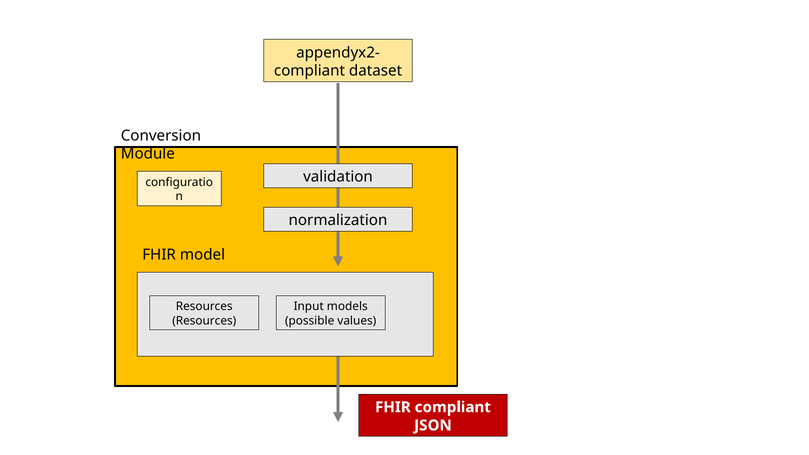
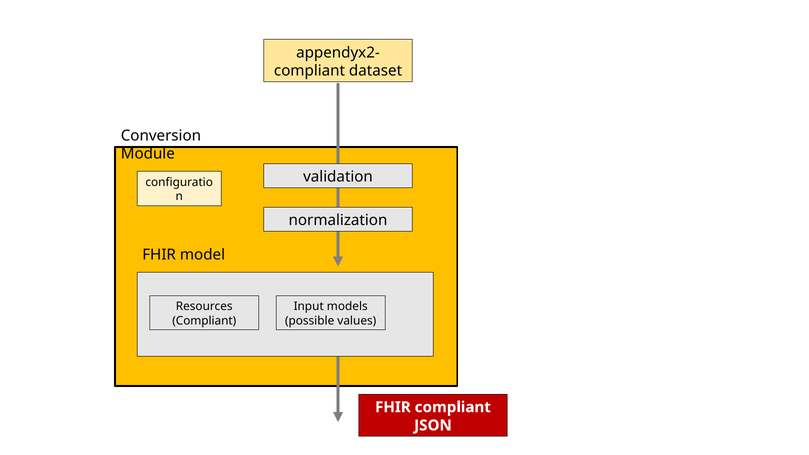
Resources at (204, 321): Resources -> Compliant
